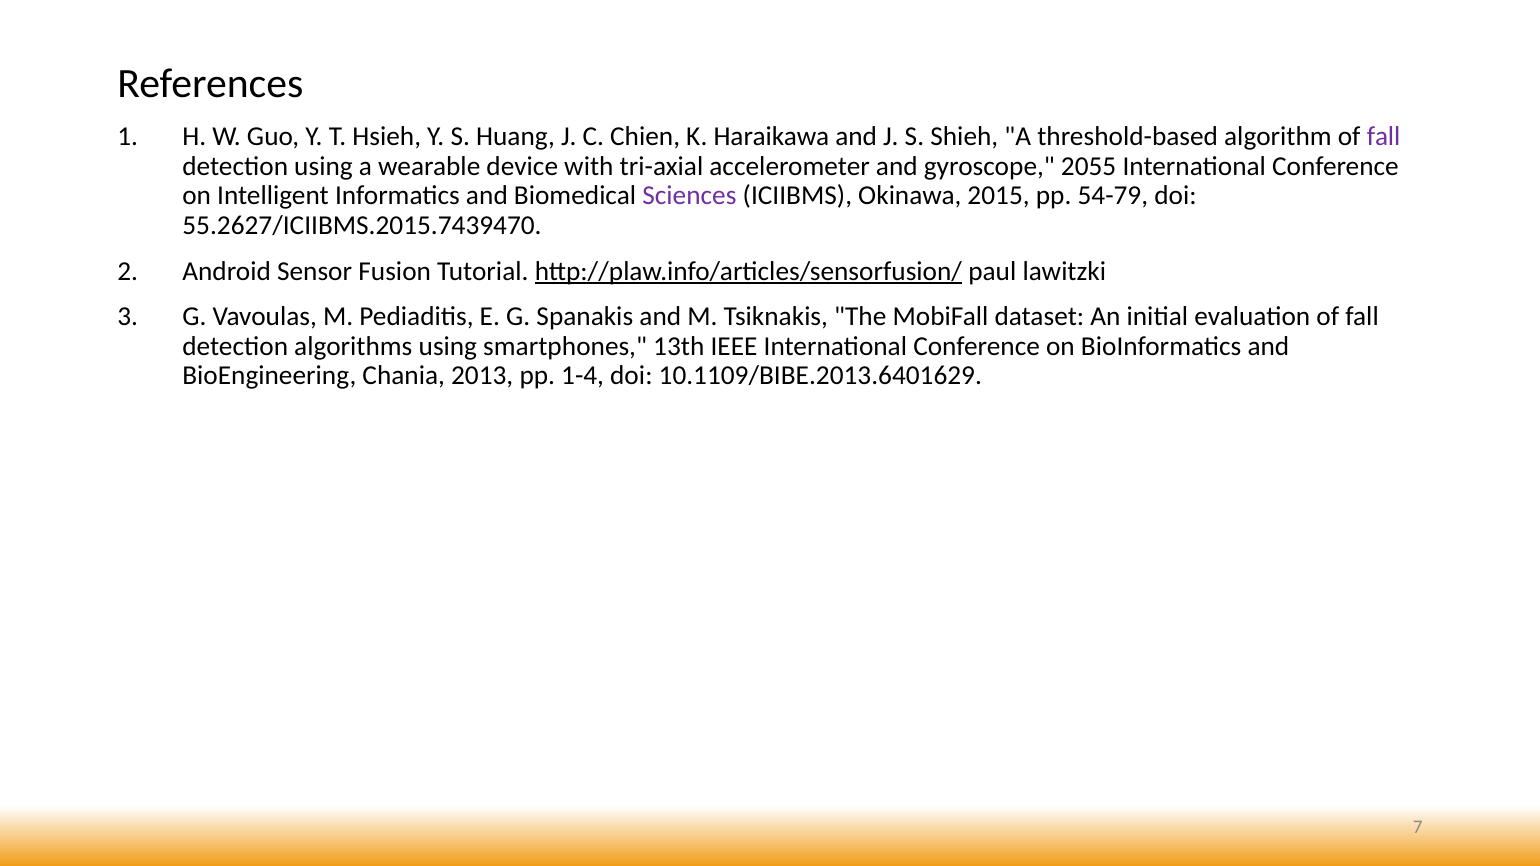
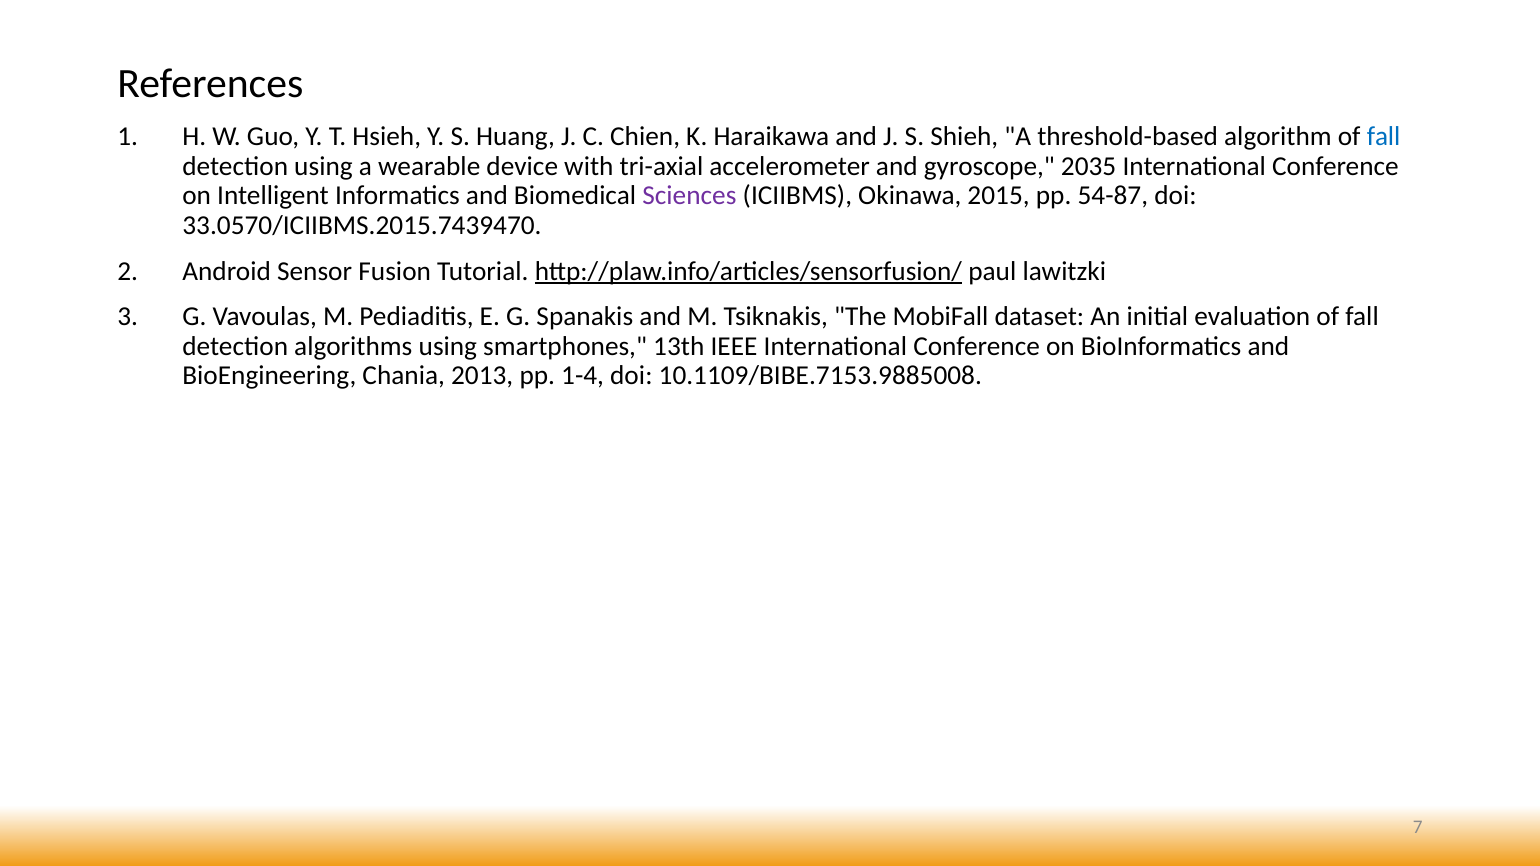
fall at (1384, 137) colour: purple -> blue
2055: 2055 -> 2035
54-79: 54-79 -> 54-87
55.2627/ICIIBMS.2015.7439470: 55.2627/ICIIBMS.2015.7439470 -> 33.0570/ICIIBMS.2015.7439470
10.1109/BIBE.2013.6401629: 10.1109/BIBE.2013.6401629 -> 10.1109/BIBE.7153.9885008
